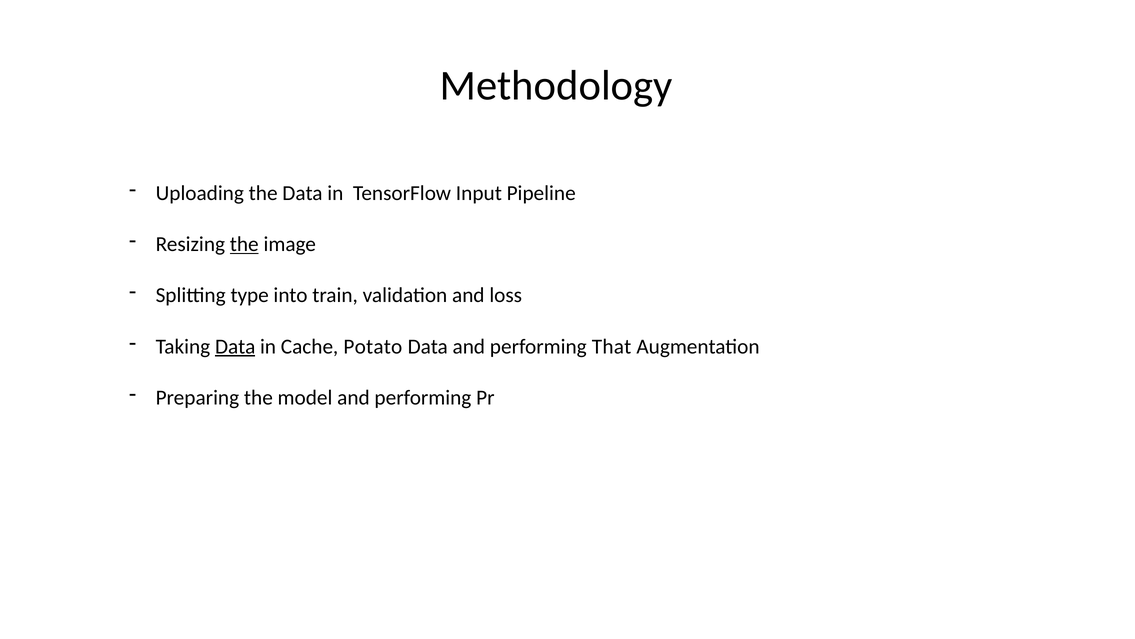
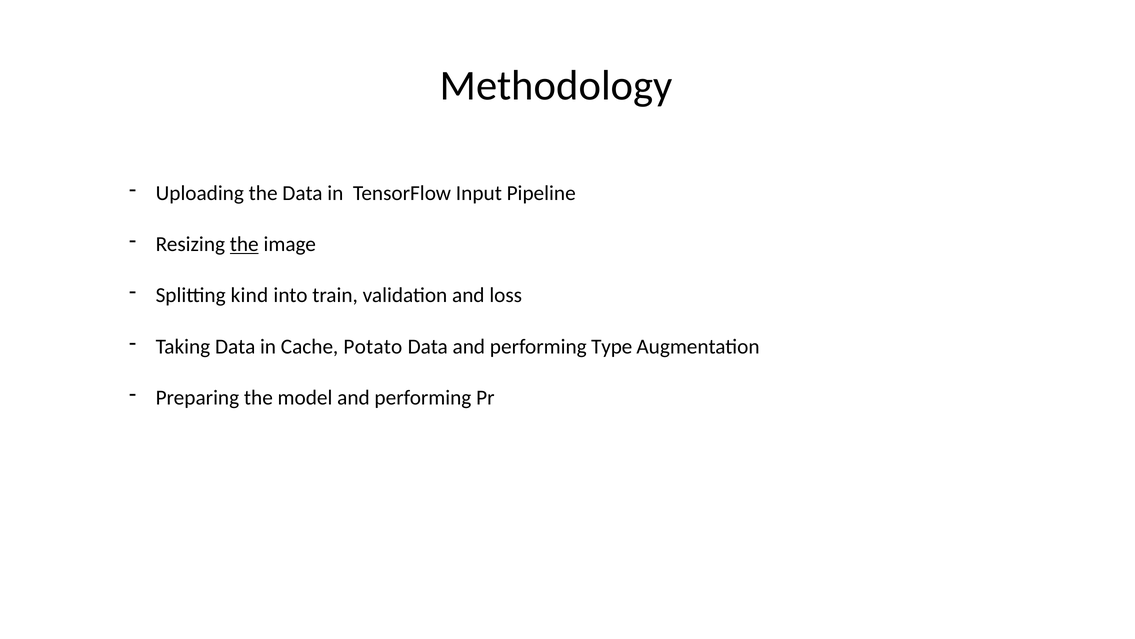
type: type -> kind
Data at (235, 346) underline: present -> none
That: That -> Type
